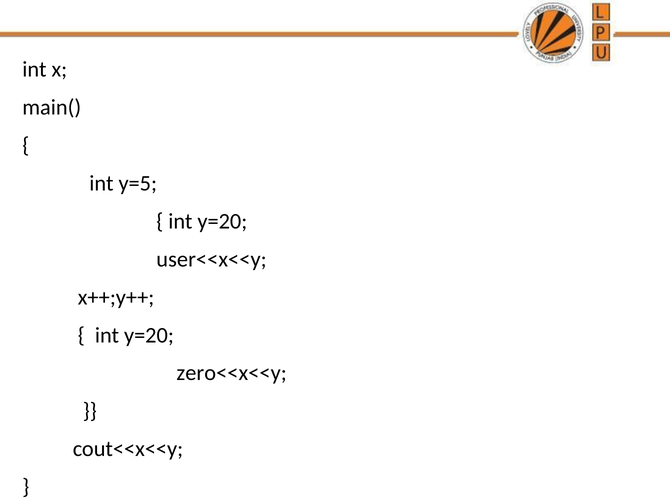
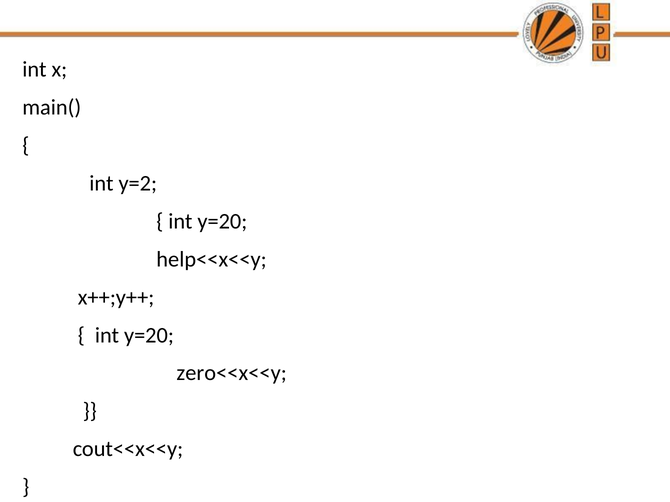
y=5: y=5 -> y=2
user<<x<<y: user<<x<<y -> help<<x<<y
